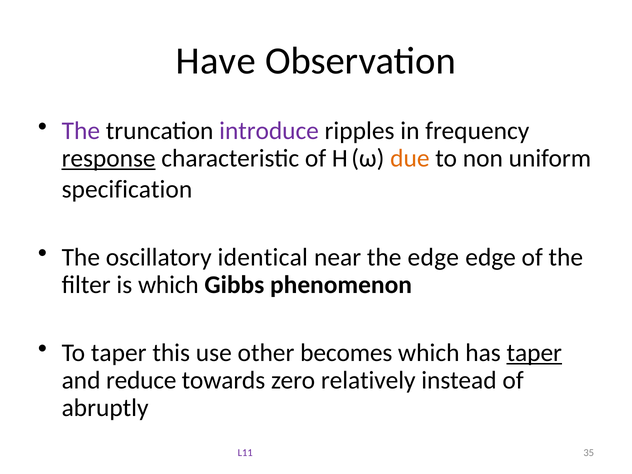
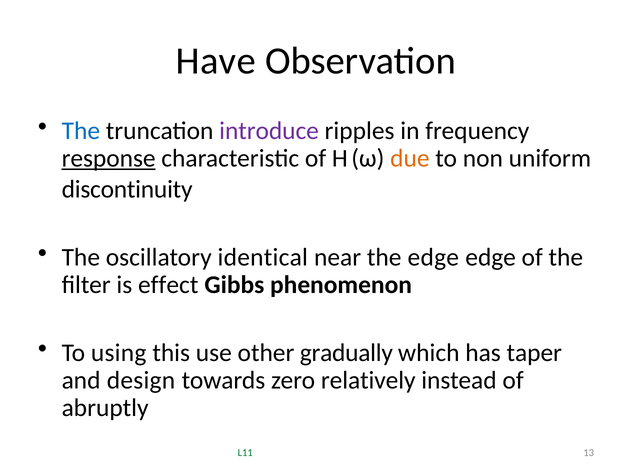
The at (81, 131) colour: purple -> blue
specification: specification -> discontinuity
is which: which -> effect
To taper: taper -> using
becomes: becomes -> gradually
taper at (534, 353) underline: present -> none
and reduce: reduce -> design
L11 colour: purple -> green
35: 35 -> 13
